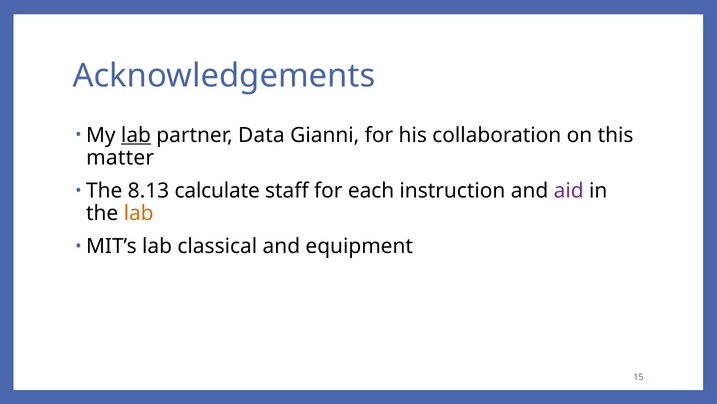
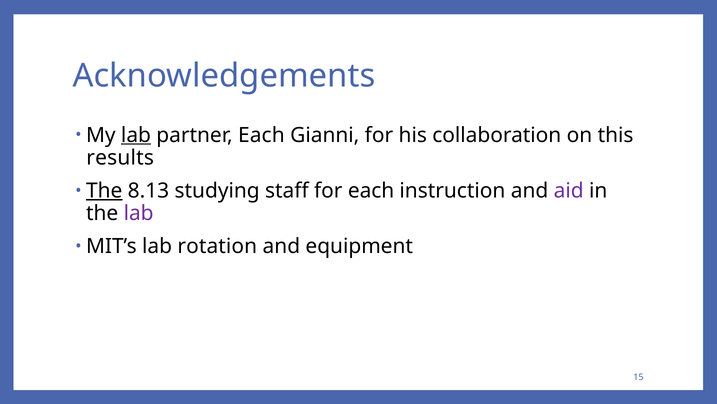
partner Data: Data -> Each
matter: matter -> results
The at (104, 190) underline: none -> present
calculate: calculate -> studying
lab at (139, 213) colour: orange -> purple
classical: classical -> rotation
